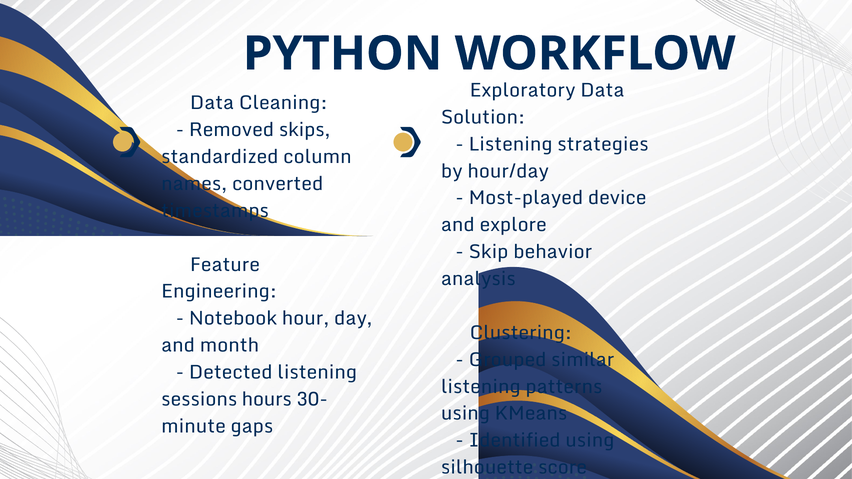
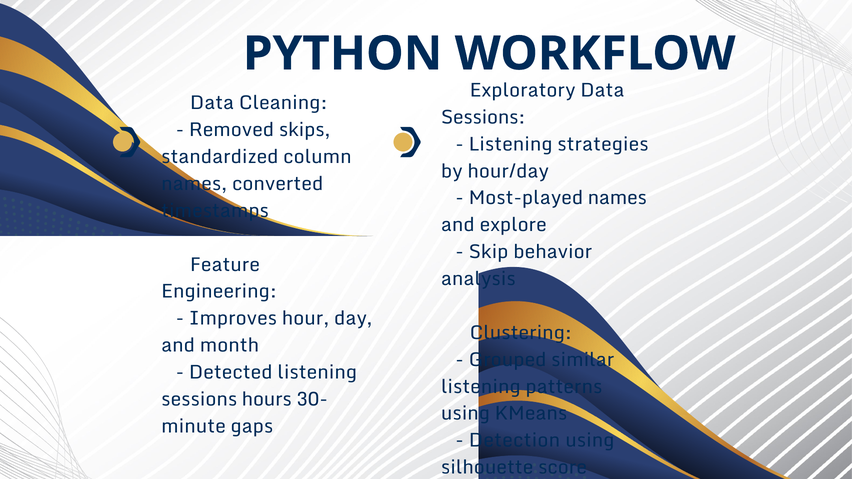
Solution at (483, 117): Solution -> Sessions
Most-played device: device -> names
Notebook: Notebook -> Improves
Identified: Identified -> Detection
